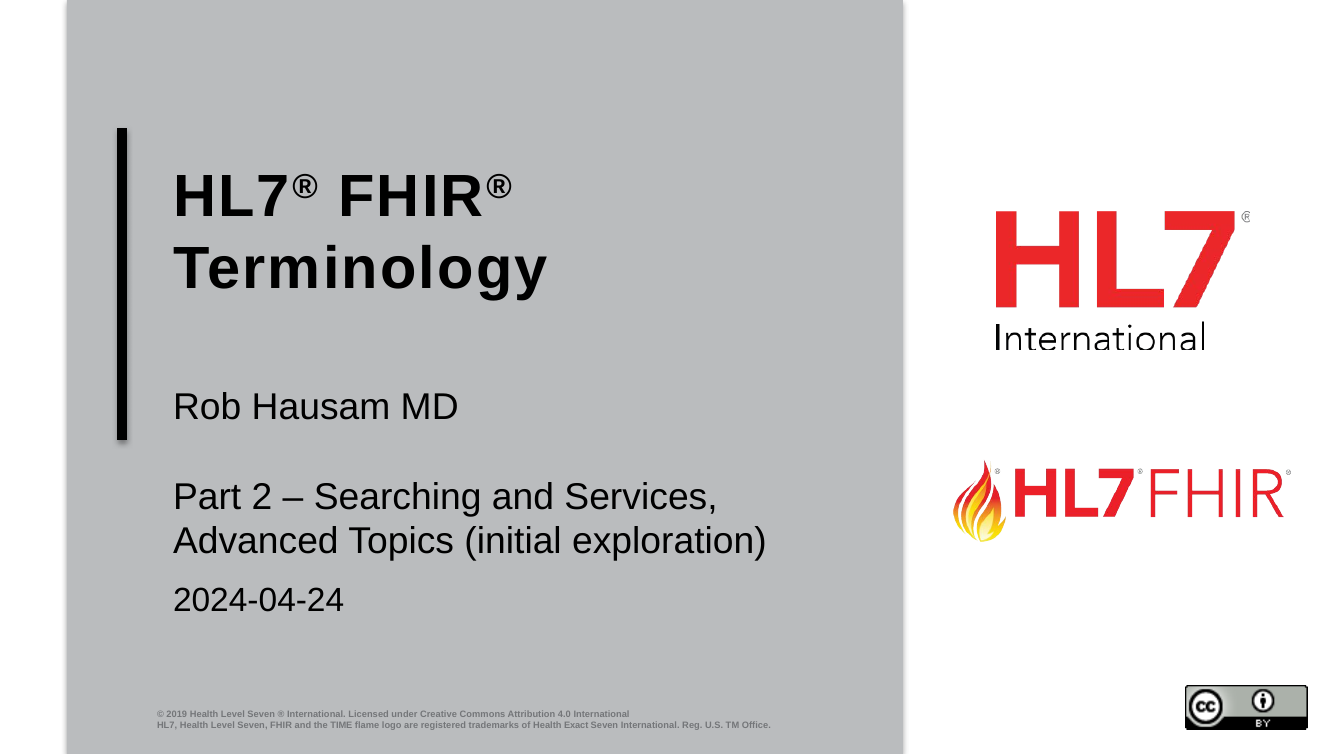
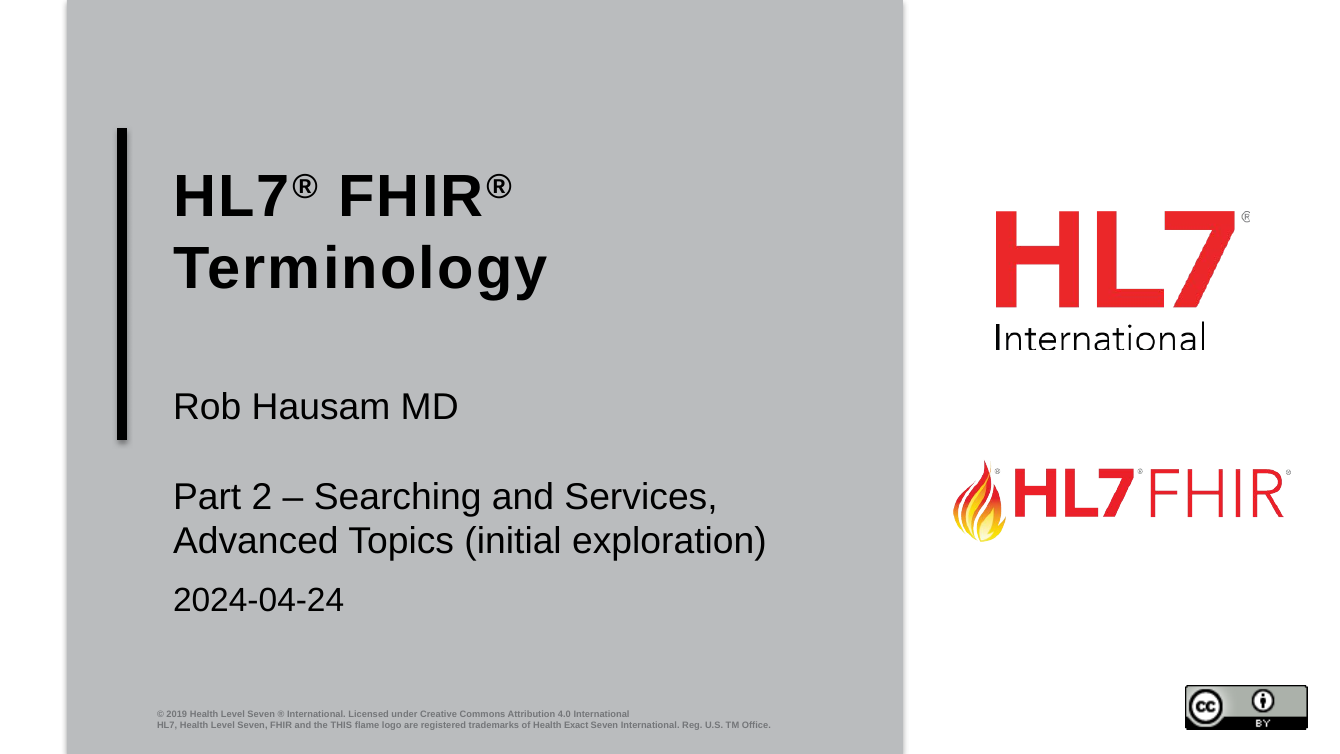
TIME: TIME -> THIS
